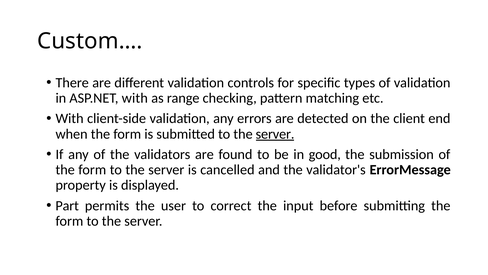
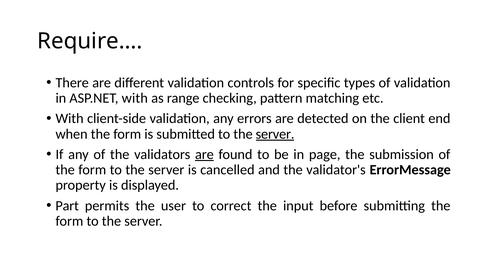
Custom…: Custom… -> Require…
are at (204, 154) underline: none -> present
good: good -> page
